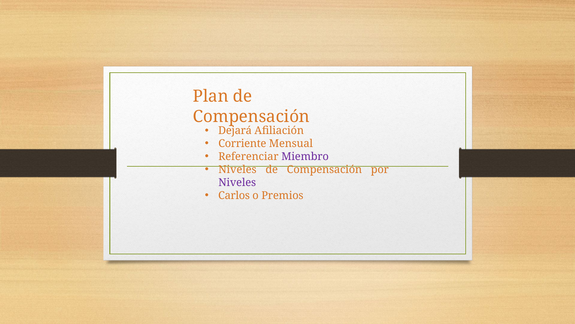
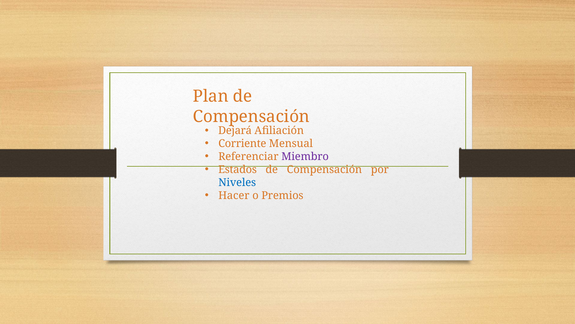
Niveles at (237, 169): Niveles -> Estados
Niveles at (237, 182) colour: purple -> blue
Carlos: Carlos -> Hacer
